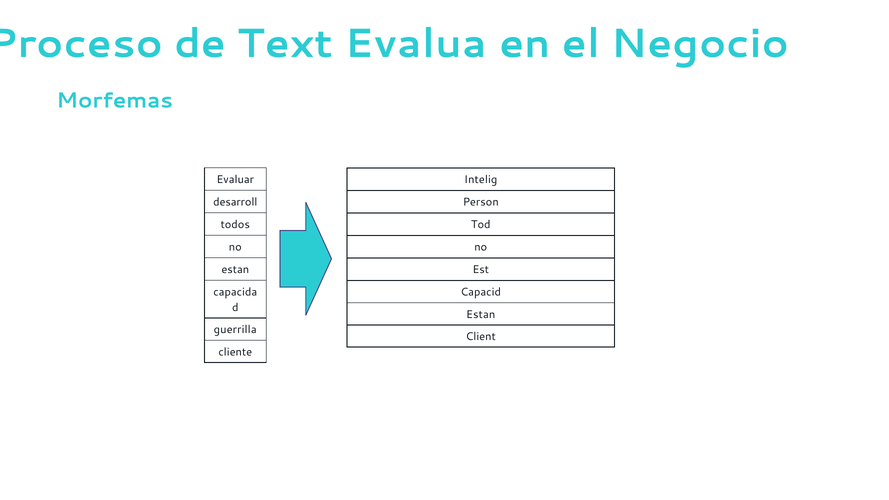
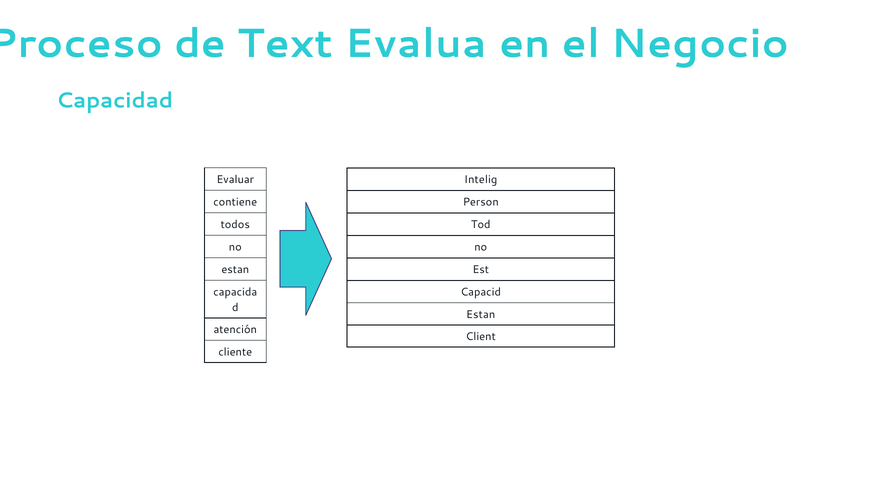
Morfemas: Morfemas -> Capacidad
desarroll: desarroll -> contiene
guerrilla: guerrilla -> atención
